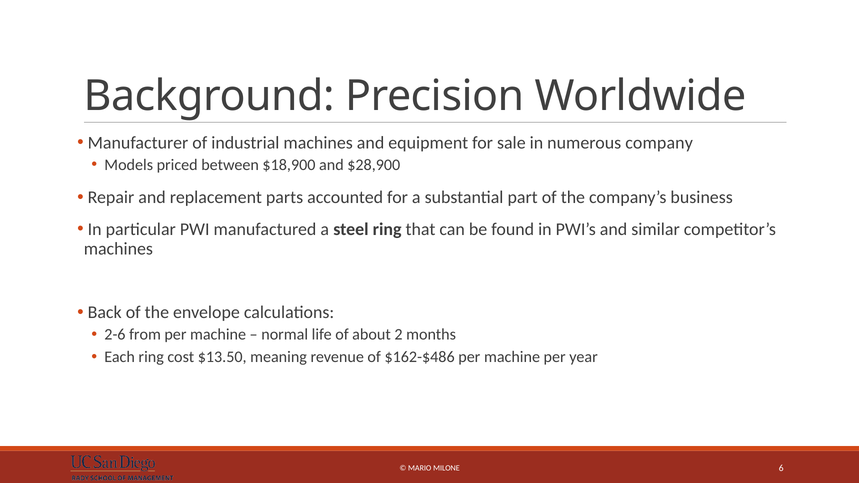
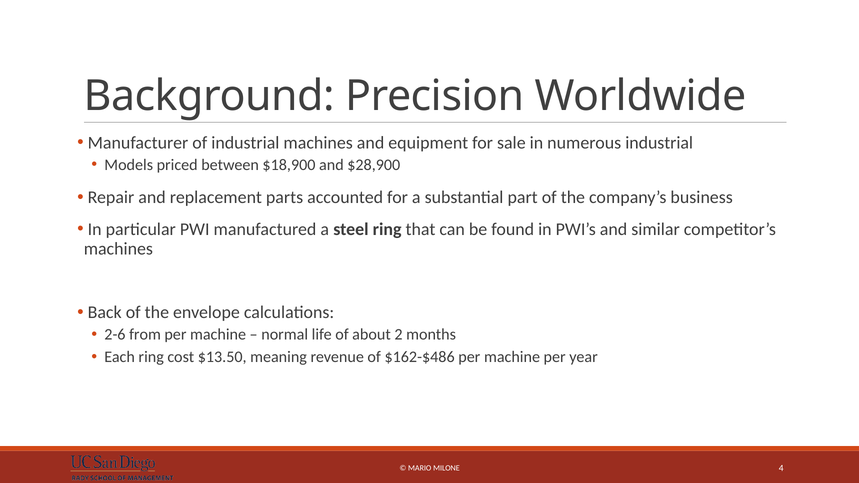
numerous company: company -> industrial
6: 6 -> 4
